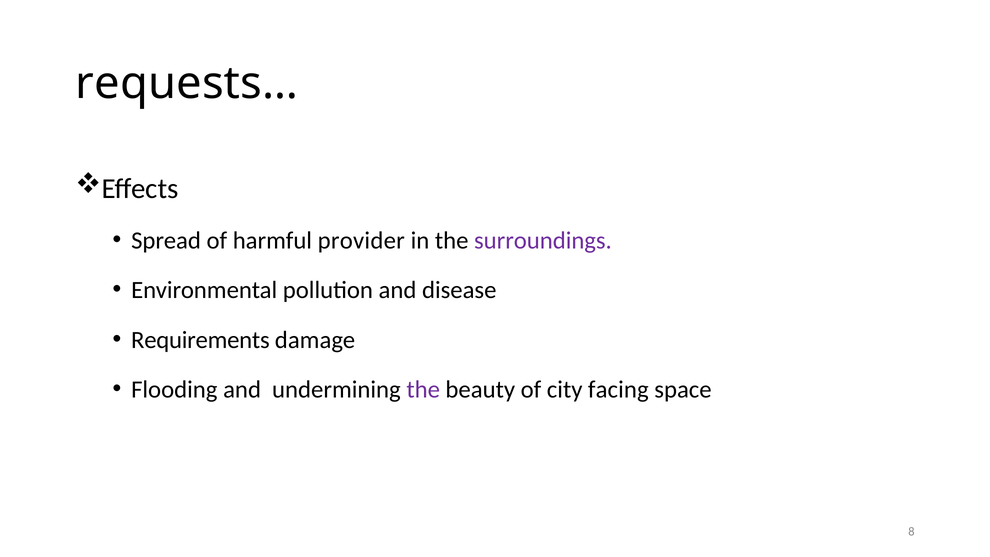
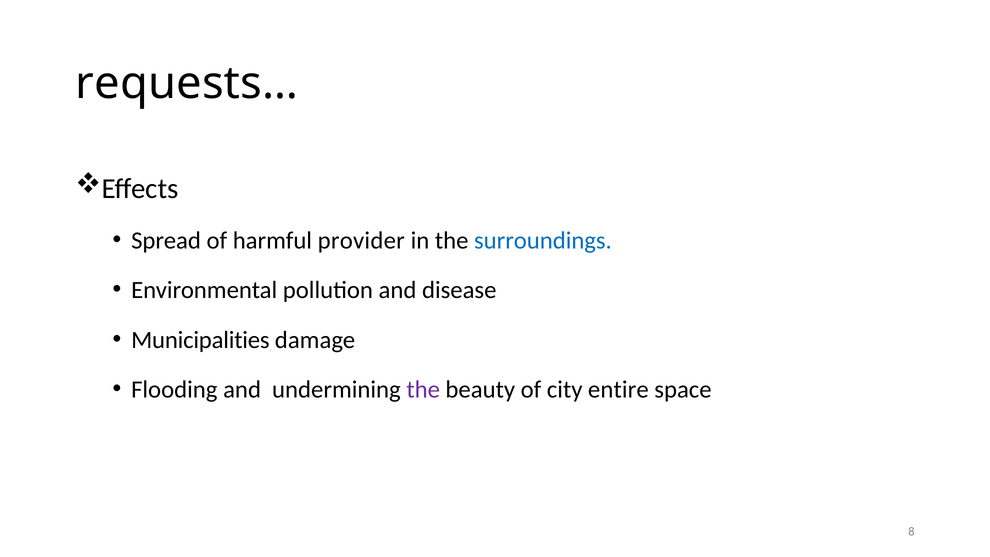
surroundings colour: purple -> blue
Requirements: Requirements -> Municipalities
facing: facing -> entire
